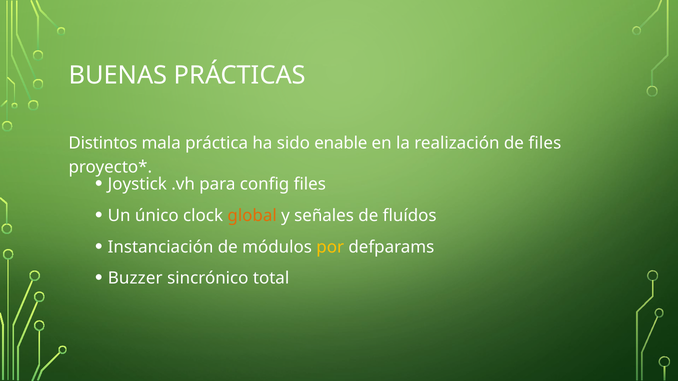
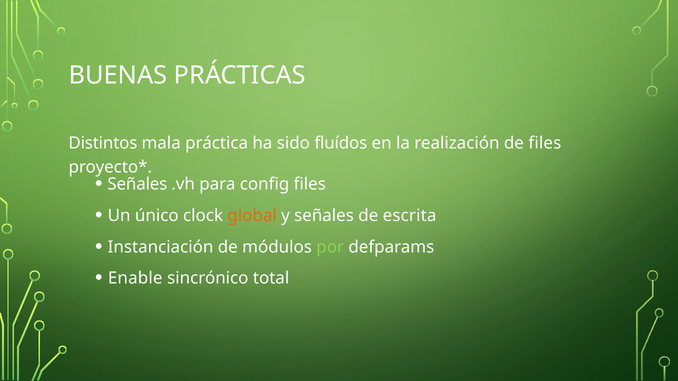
enable: enable -> fluídos
Joystick at (137, 184): Joystick -> Señales
fluídos: fluídos -> escrita
por colour: yellow -> light green
Buzzer: Buzzer -> Enable
